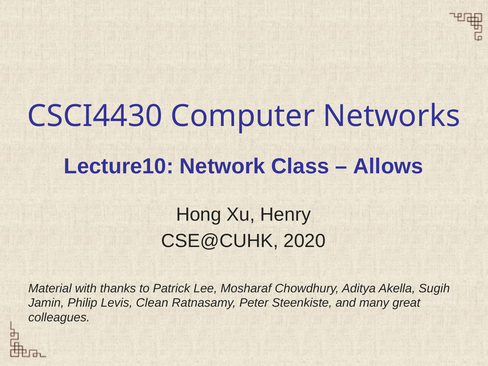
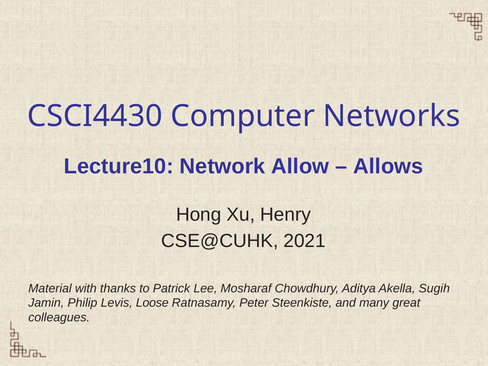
Class: Class -> Allow
2020: 2020 -> 2021
Clean: Clean -> Loose
